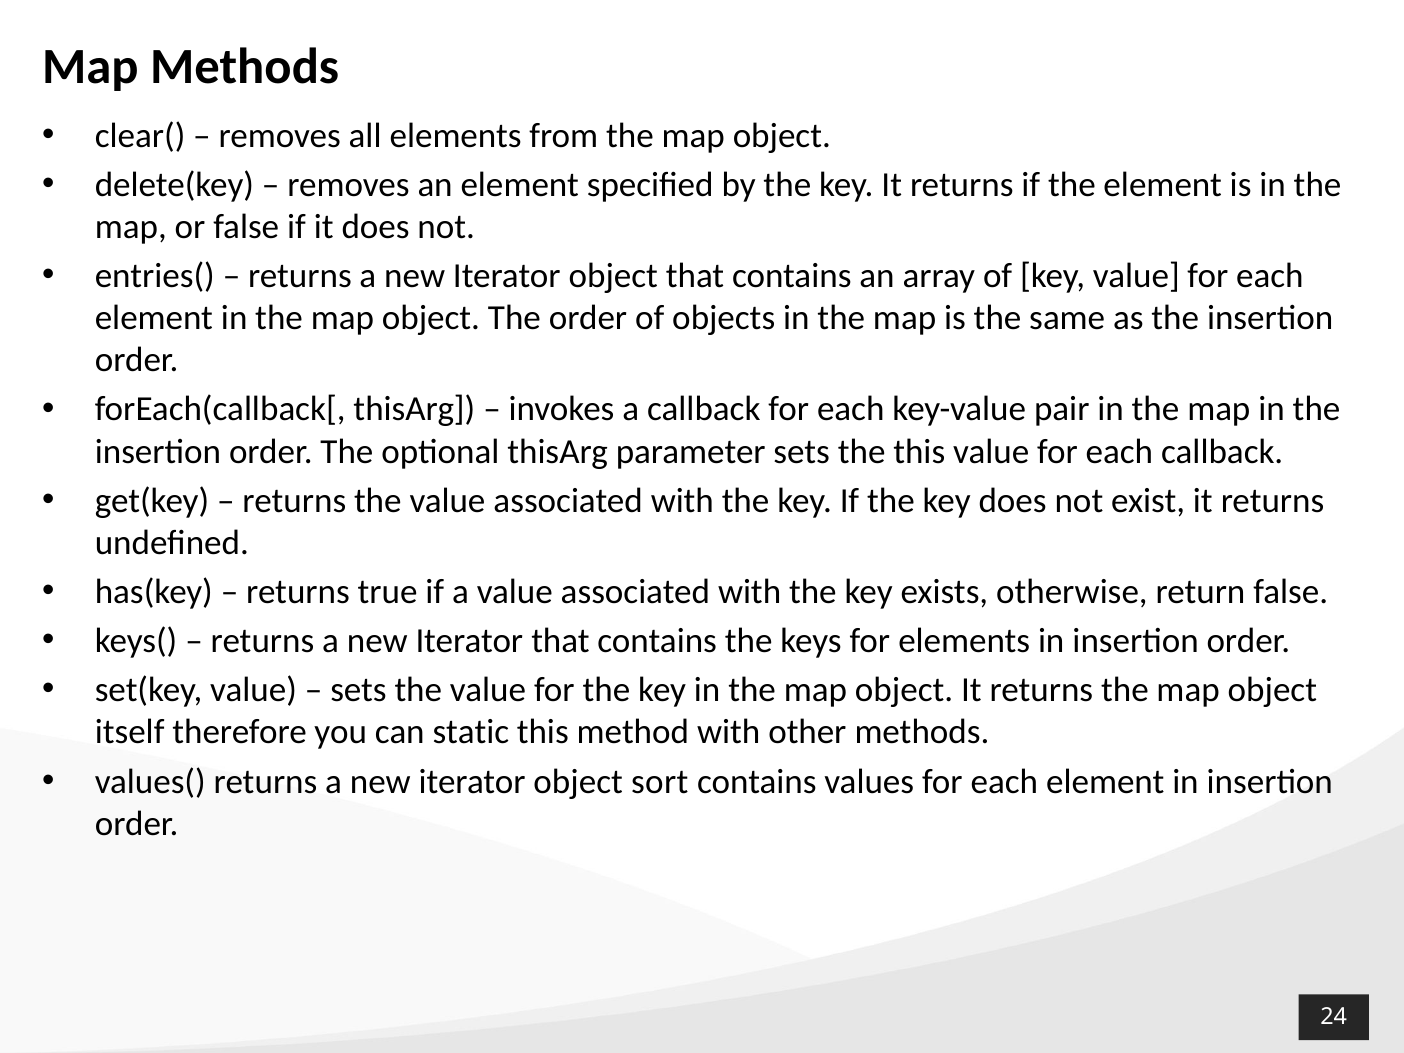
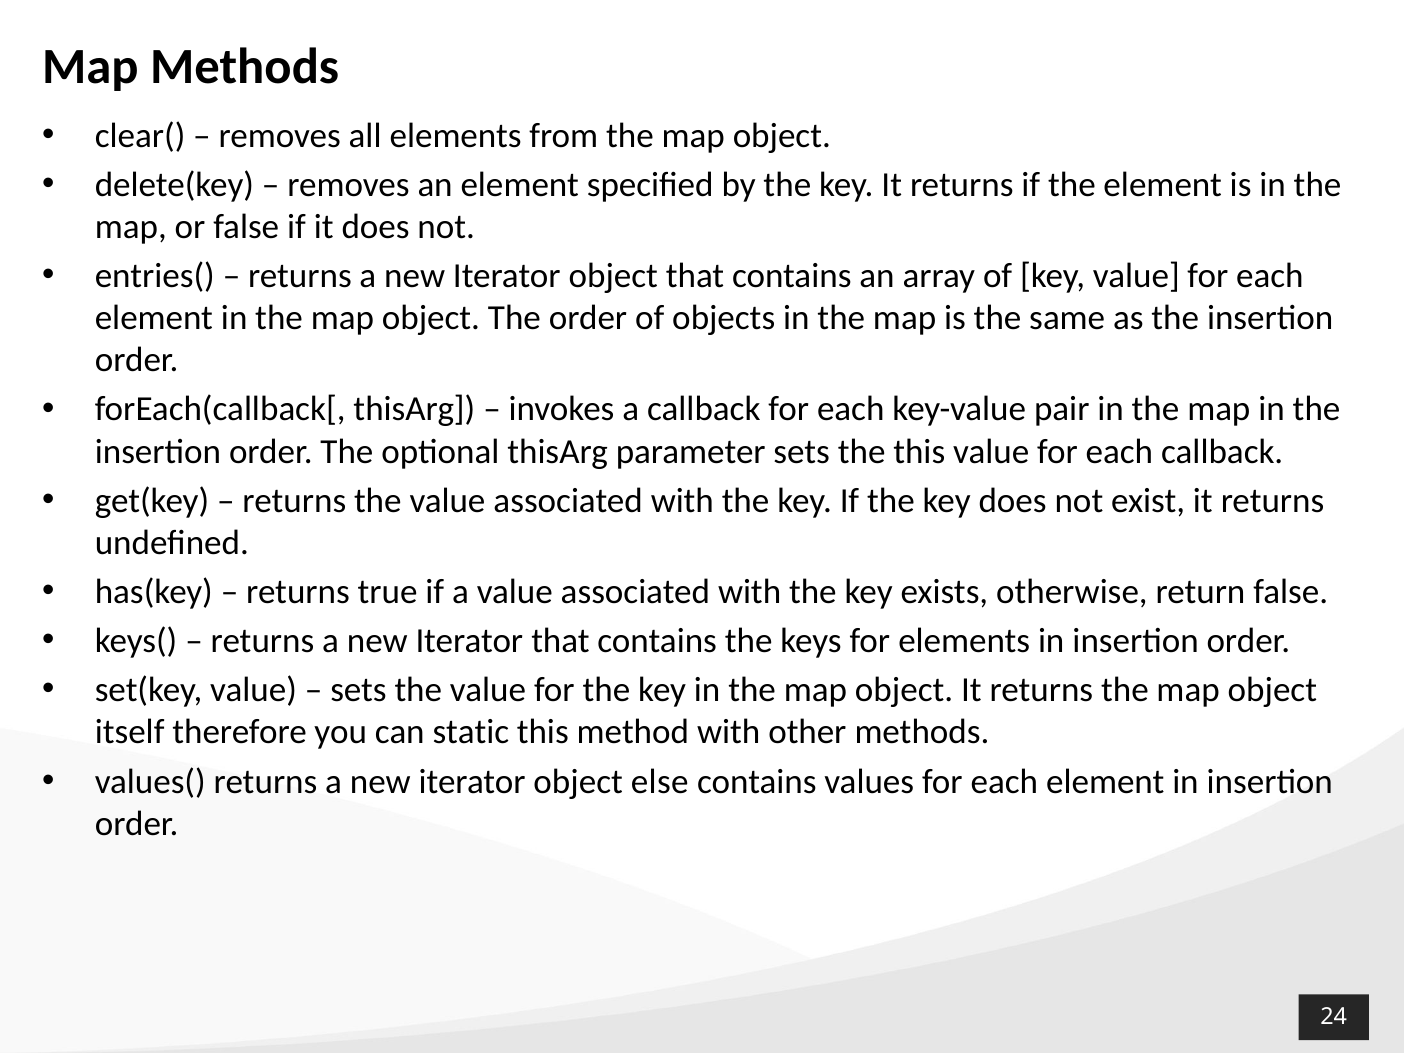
sort: sort -> else
